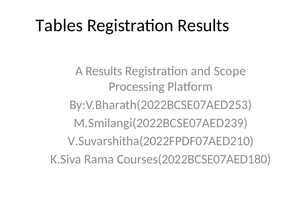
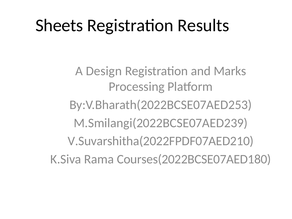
Tables: Tables -> Sheets
A Results: Results -> Design
Scope: Scope -> Marks
